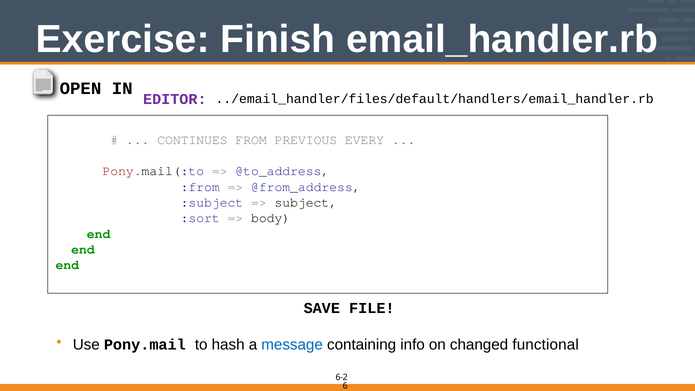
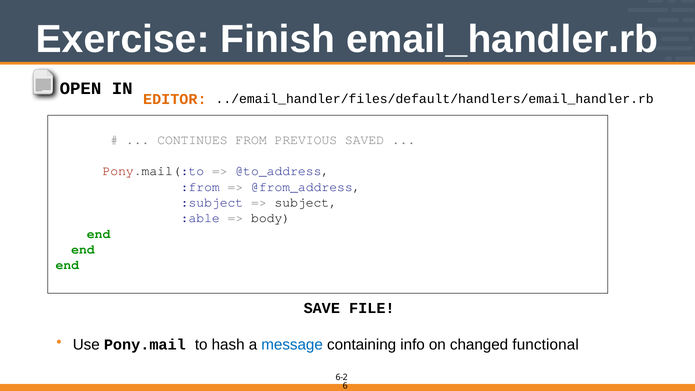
EDITOR colour: purple -> orange
EVERY: EVERY -> SAVED
:sort: :sort -> :able
